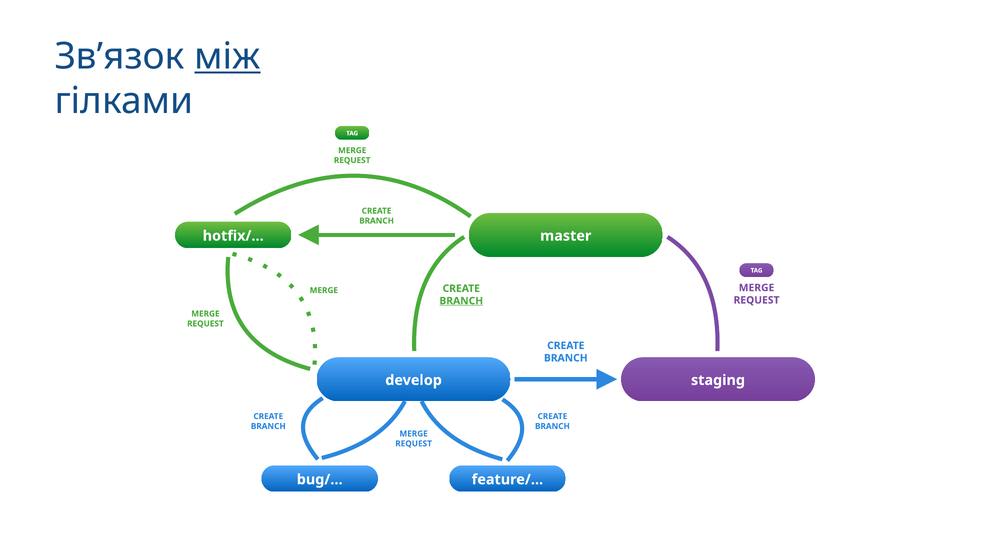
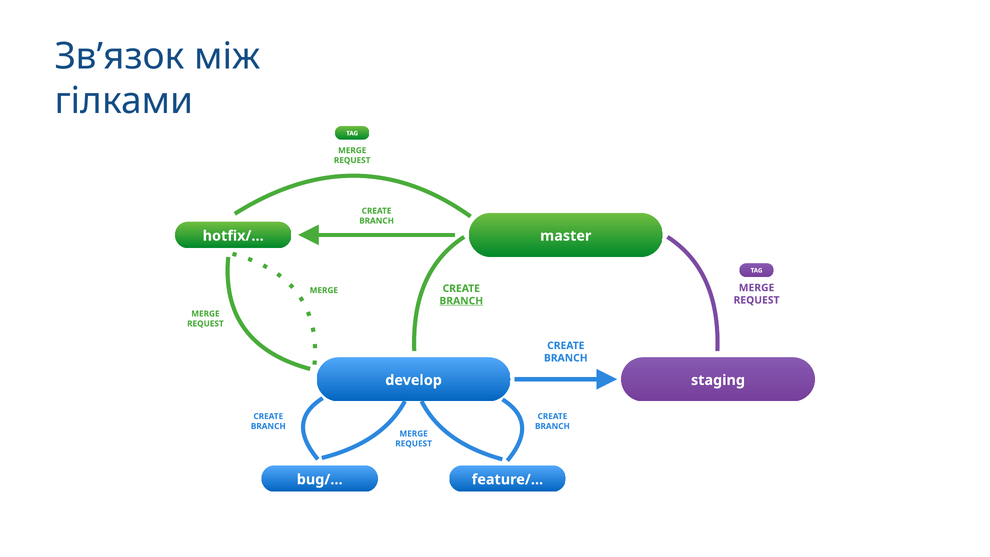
між underline: present -> none
